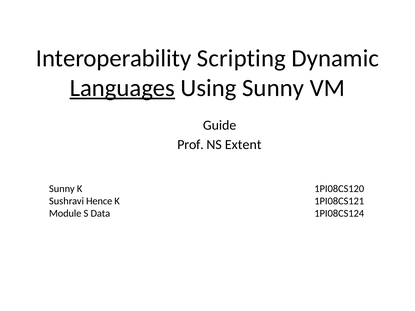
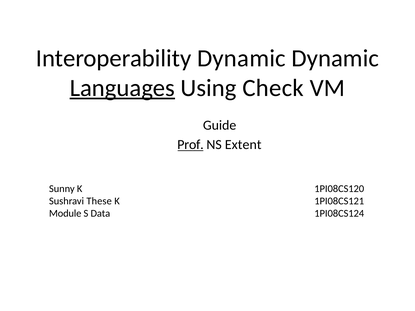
Interoperability Scripting: Scripting -> Dynamic
Using Sunny: Sunny -> Check
Prof underline: none -> present
Hence: Hence -> These
